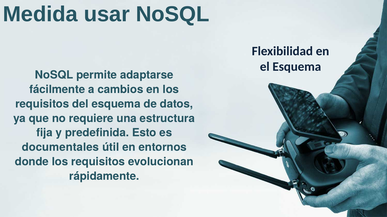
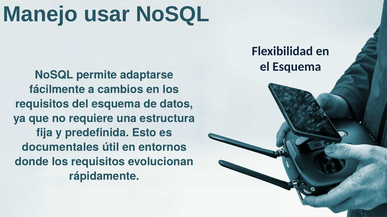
Medida: Medida -> Manejo
